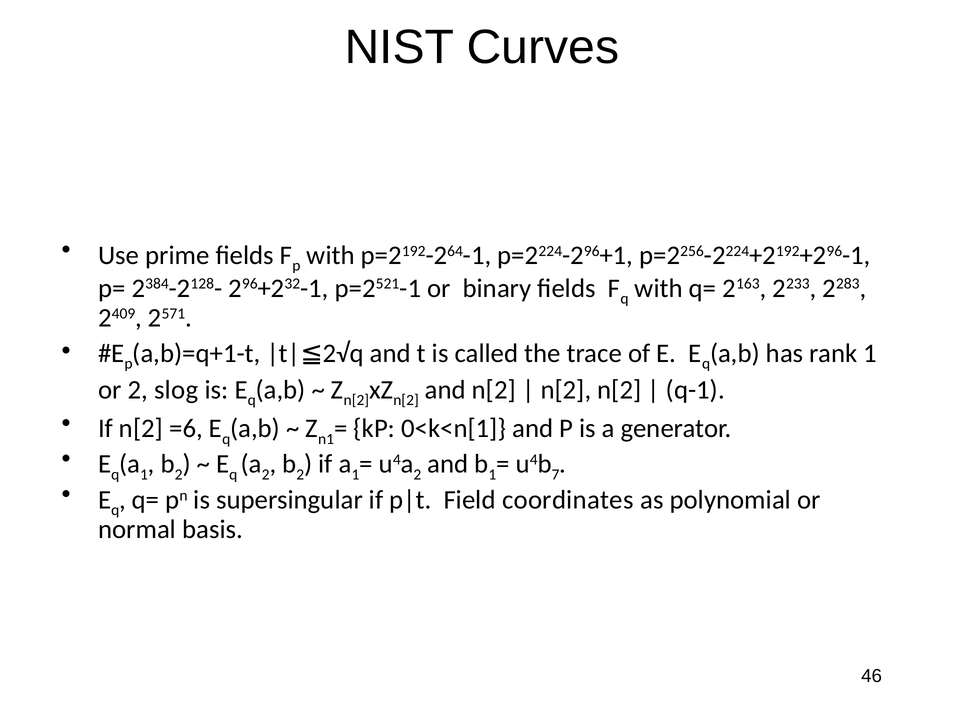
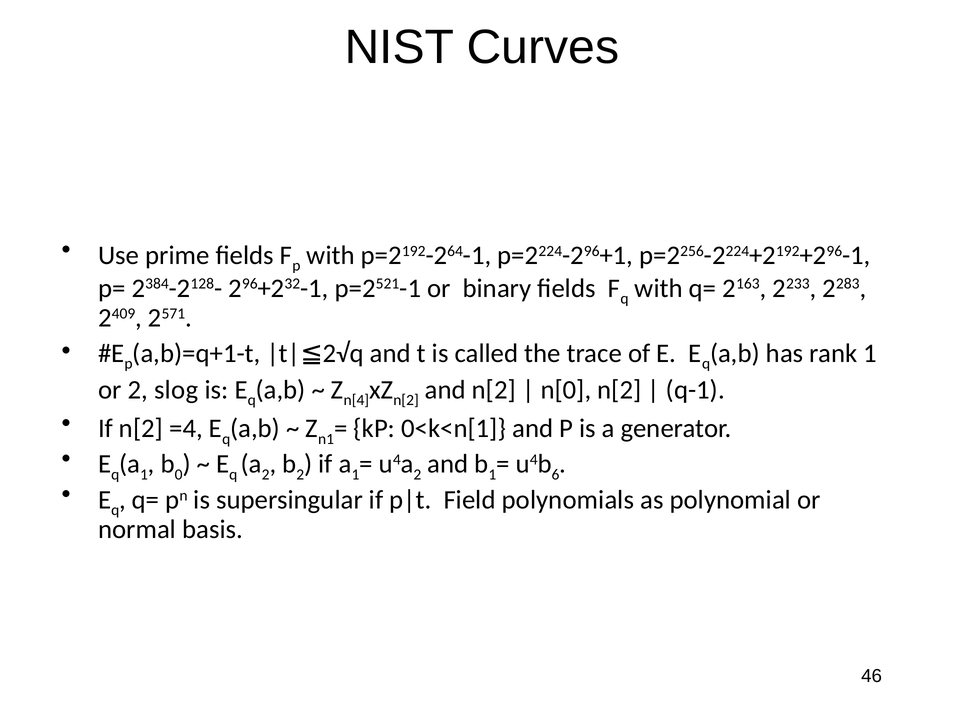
n[2 at (356, 400): n[2 -> n[4
n[2 at (566, 390): n[2 -> n[0
=6: =6 -> =4
2 at (179, 475): 2 -> 0
7: 7 -> 6
coordinates: coordinates -> polynomials
